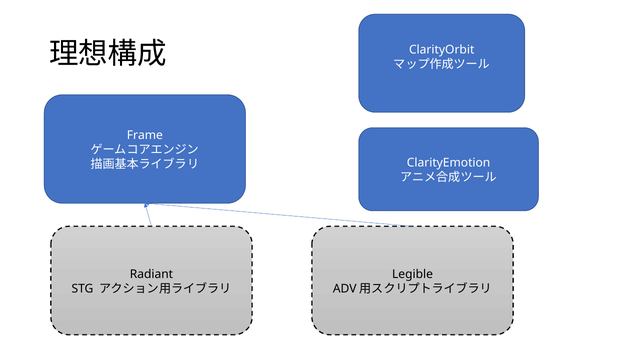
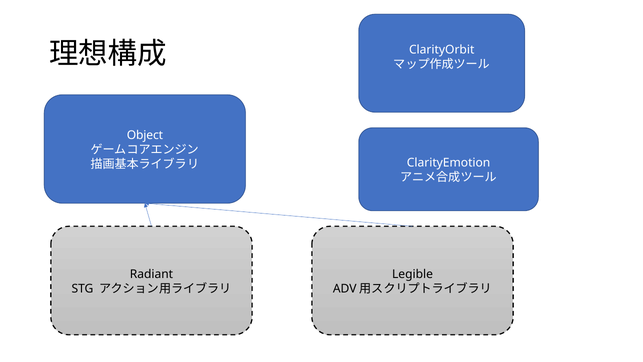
Frame: Frame -> Object
